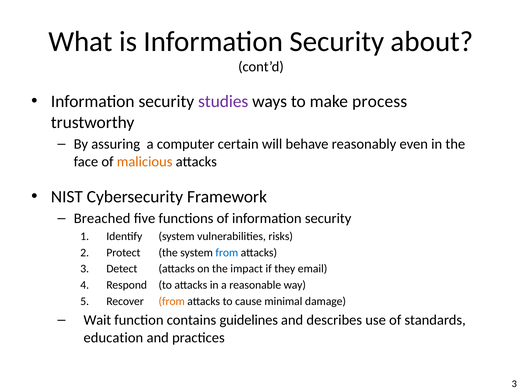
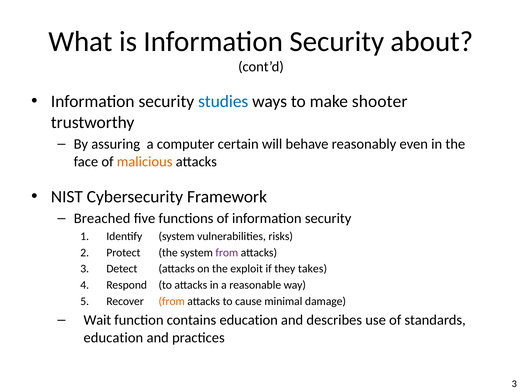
studies colour: purple -> blue
process: process -> shooter
from at (227, 252) colour: blue -> purple
impact: impact -> exploit
email: email -> takes
contains guidelines: guidelines -> education
